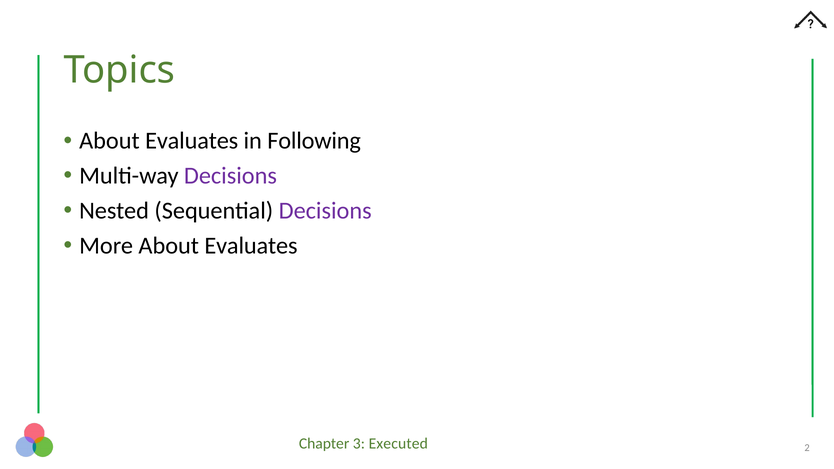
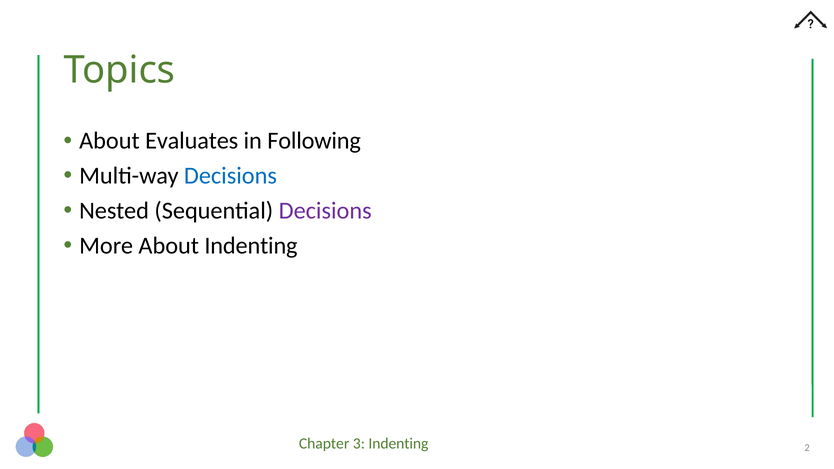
Decisions at (230, 176) colour: purple -> blue
More About Evaluates: Evaluates -> Indenting
Executed at (398, 444): Executed -> Indenting
